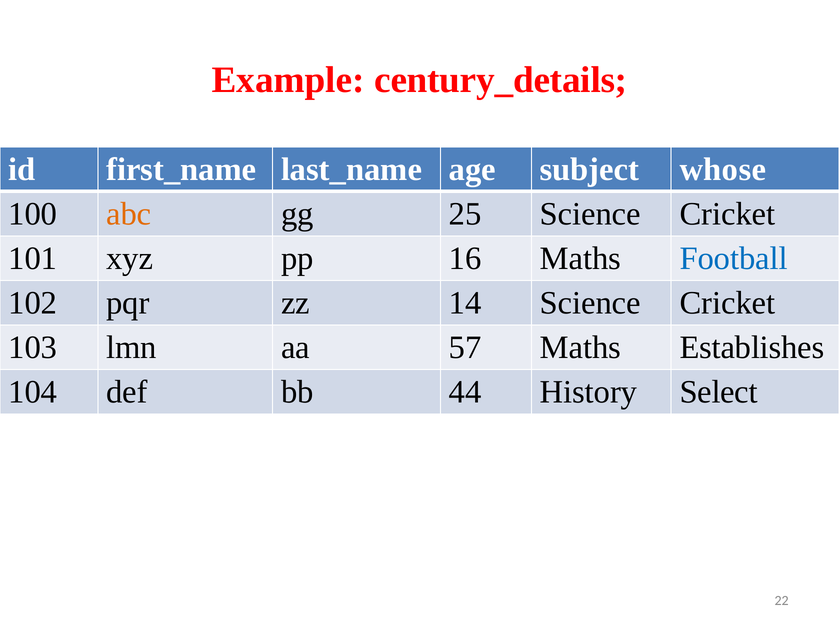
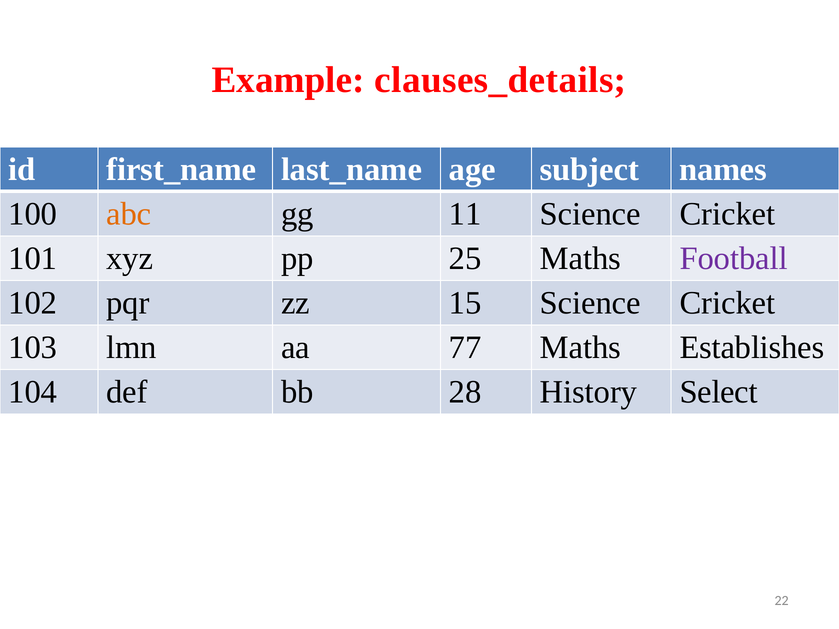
century_details: century_details -> clauses_details
whose: whose -> names
25: 25 -> 11
16: 16 -> 25
Football colour: blue -> purple
14: 14 -> 15
57: 57 -> 77
44: 44 -> 28
